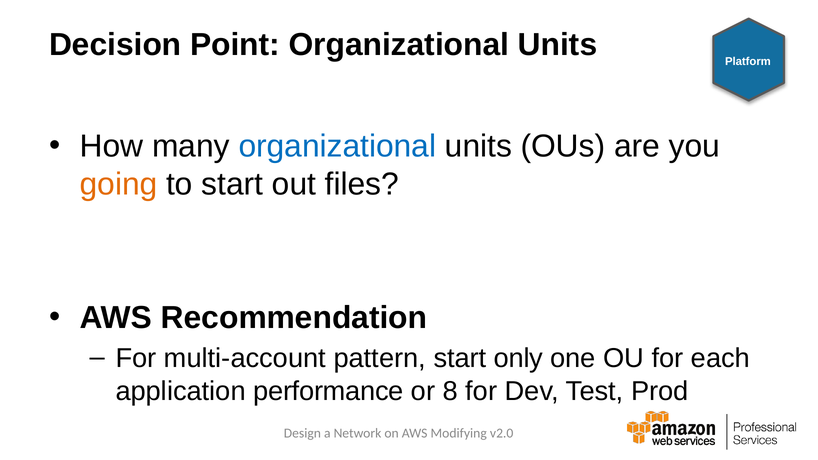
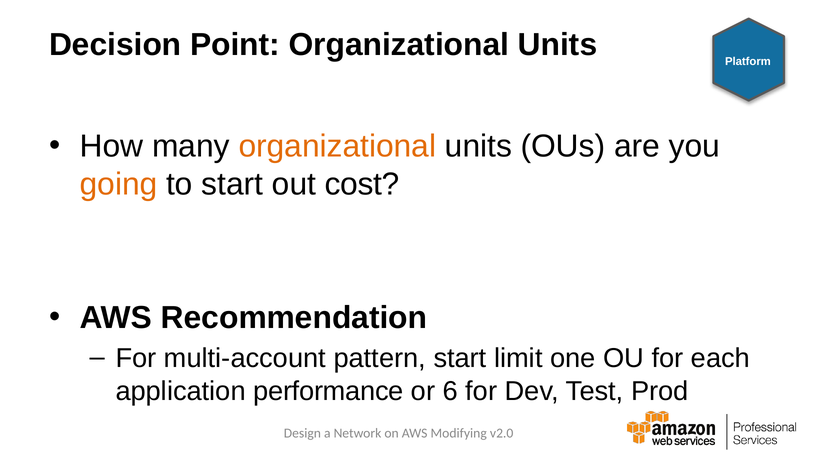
organizational at (337, 146) colour: blue -> orange
files: files -> cost
only: only -> limit
8: 8 -> 6
